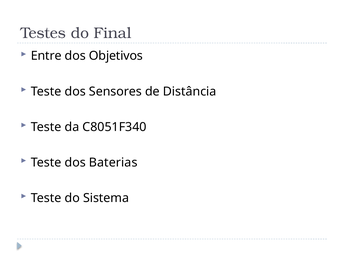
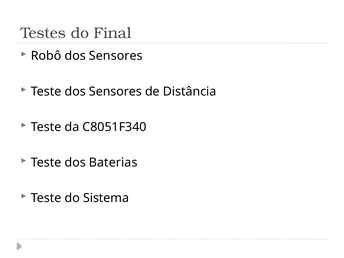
Entre: Entre -> Robô
Objetivos at (116, 56): Objetivos -> Sensores
